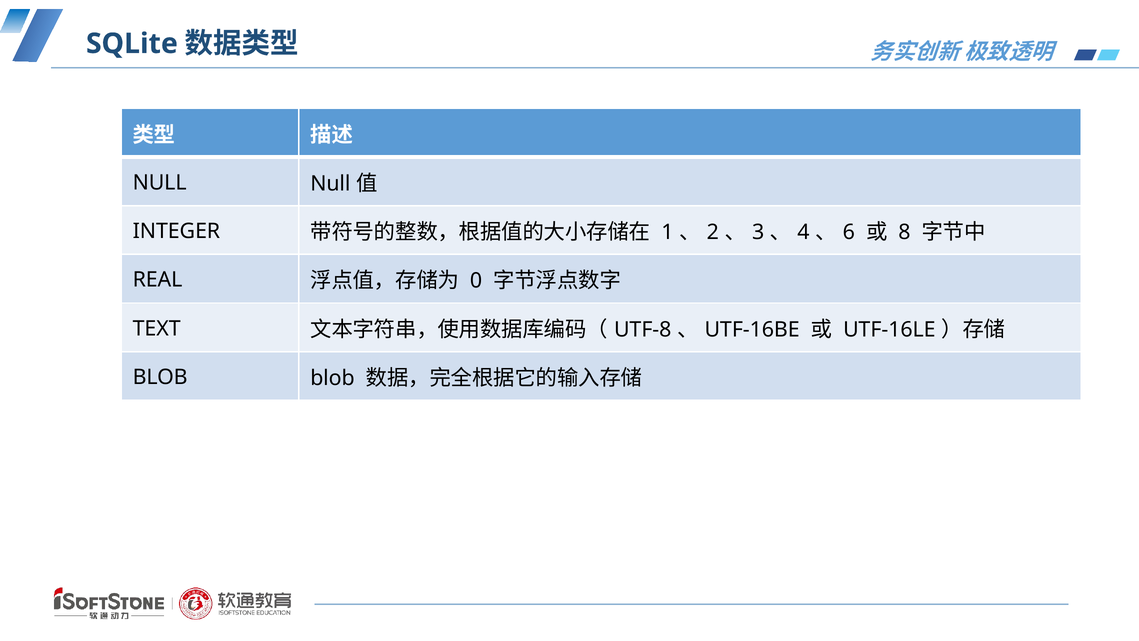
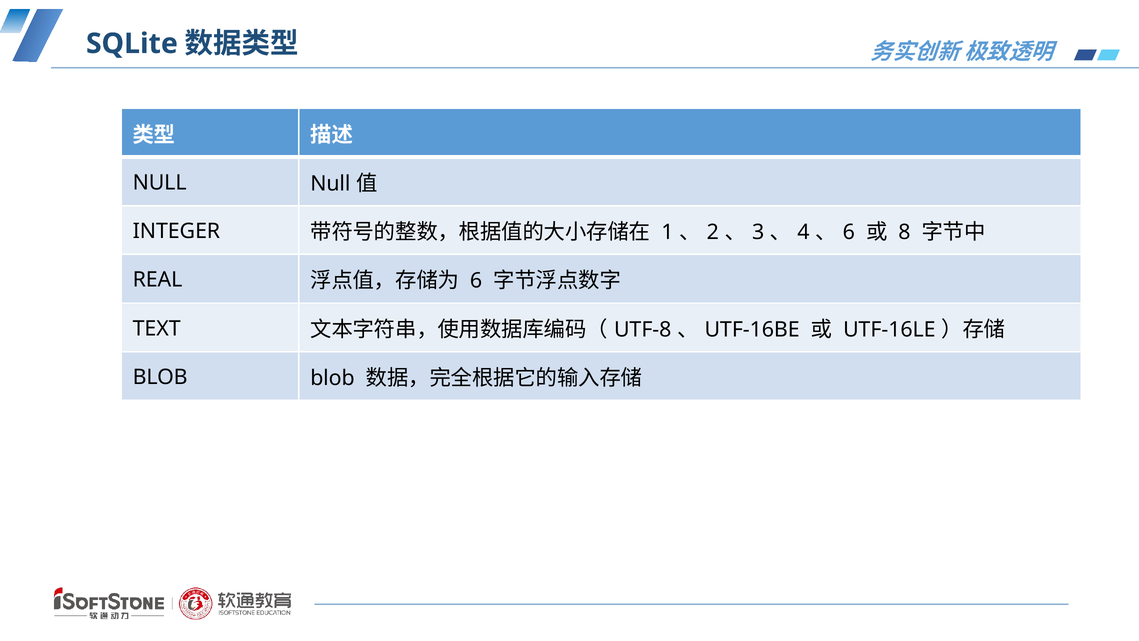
0 at (476, 281): 0 -> 6
